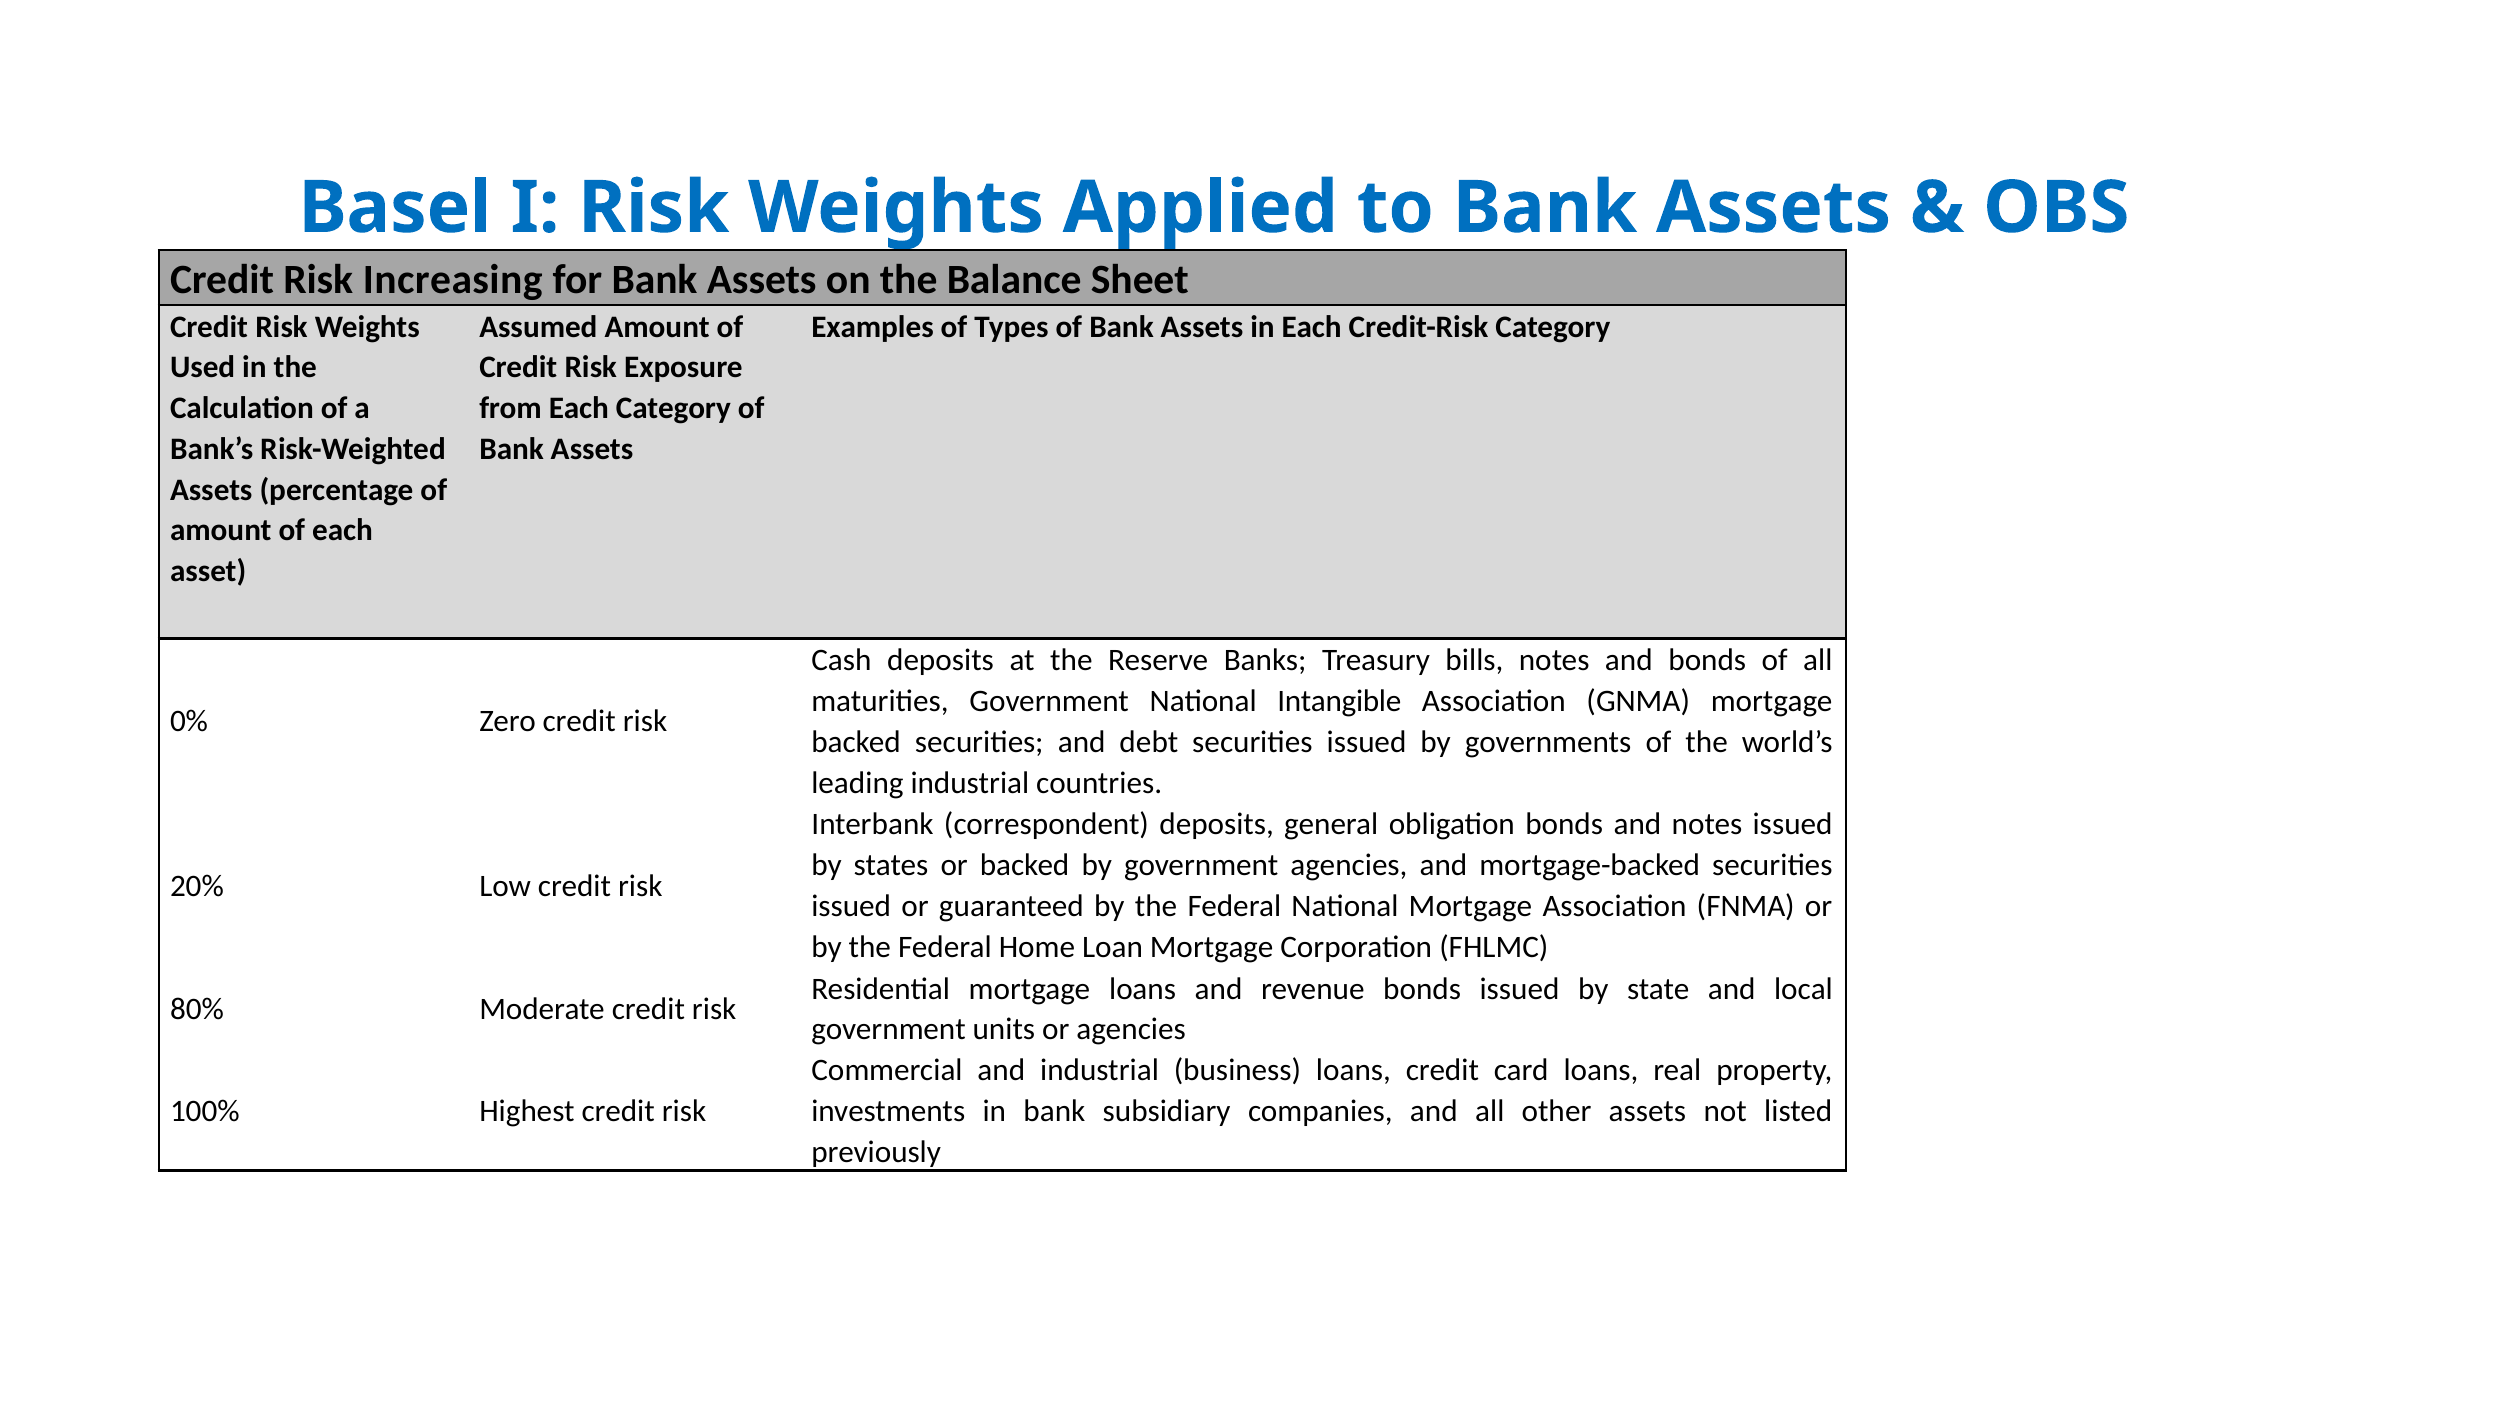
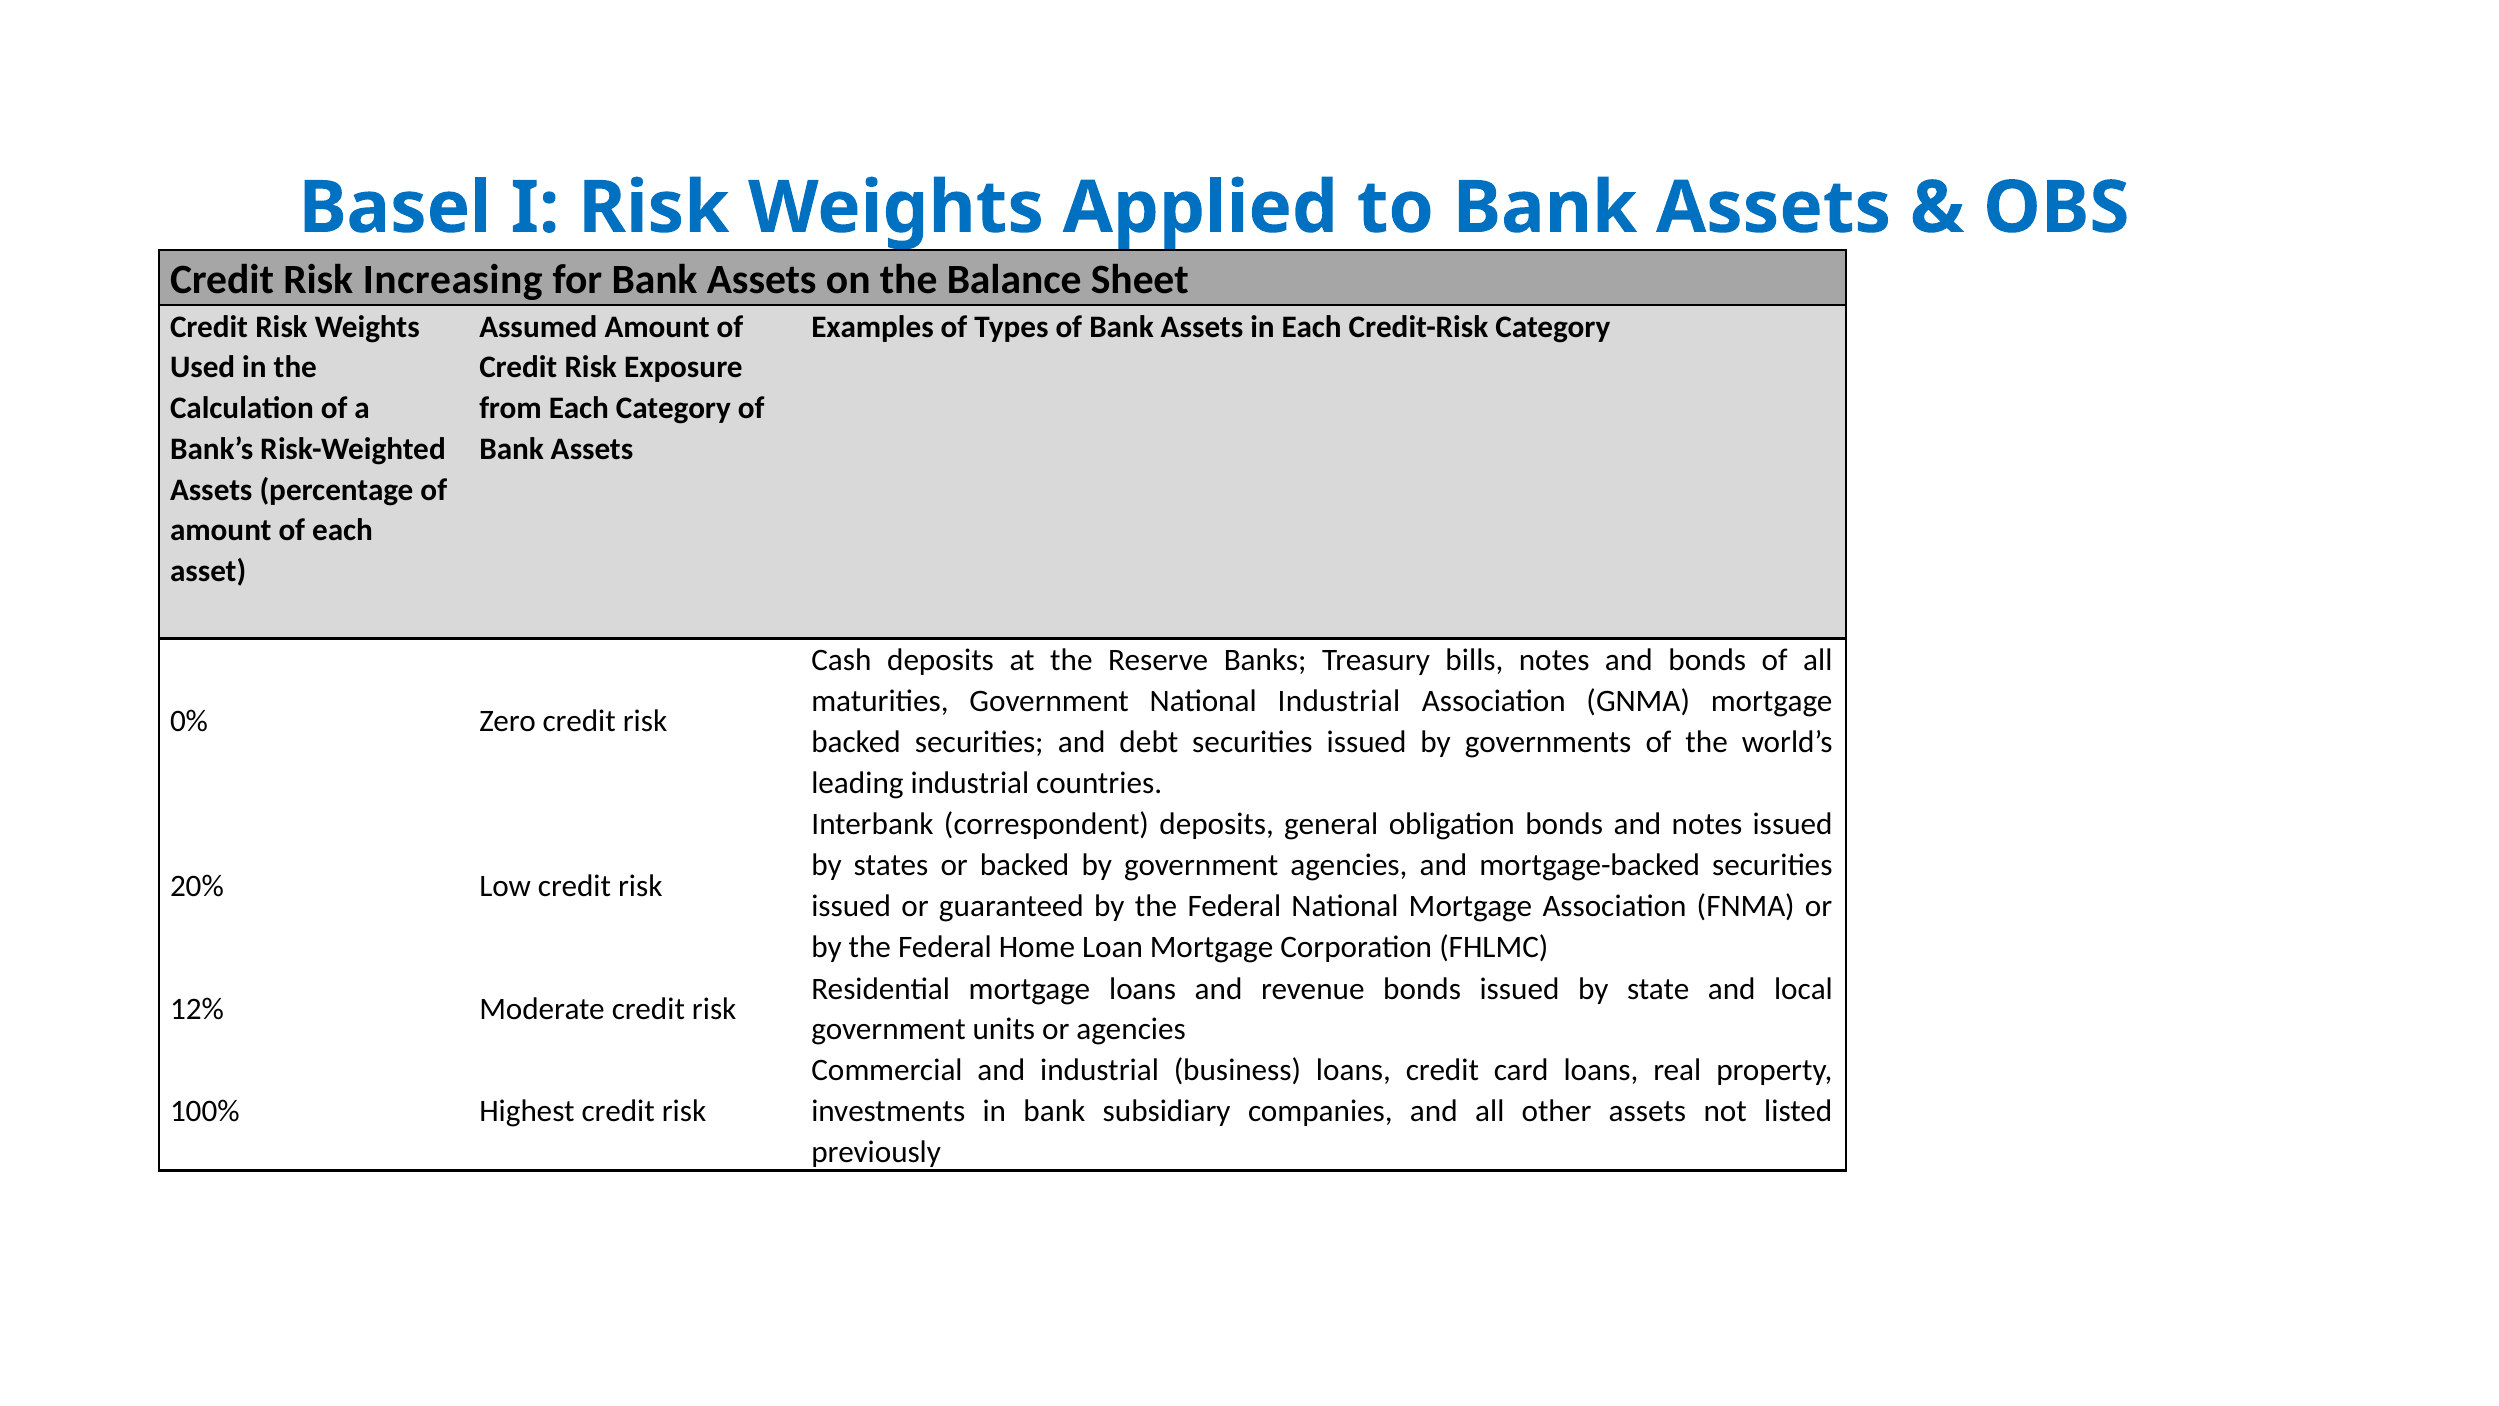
National Intangible: Intangible -> Industrial
80%: 80% -> 12%
